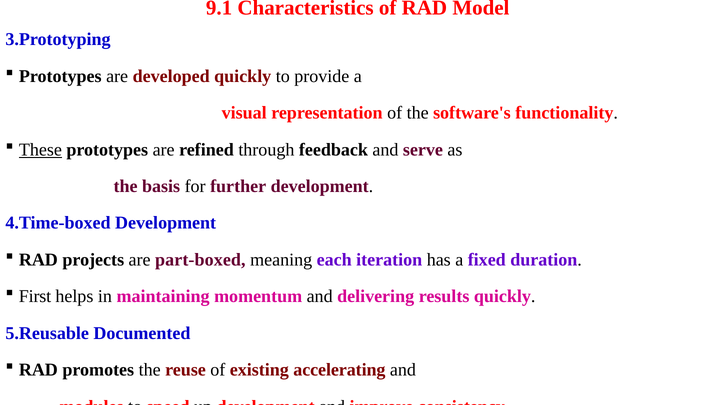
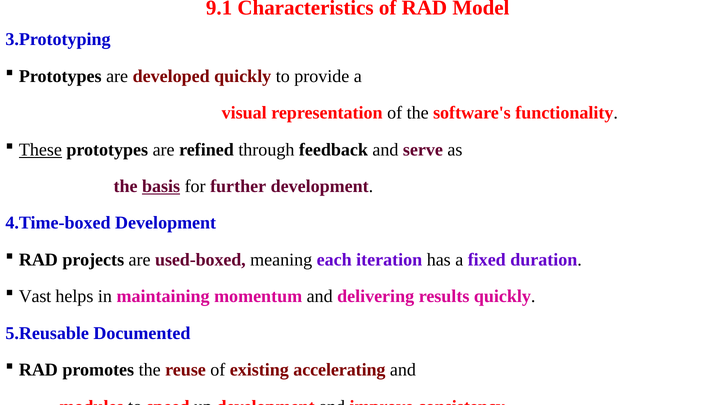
basis underline: none -> present
part-boxed: part-boxed -> used-boxed
First: First -> Vast
